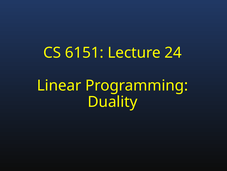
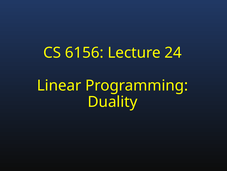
6151: 6151 -> 6156
